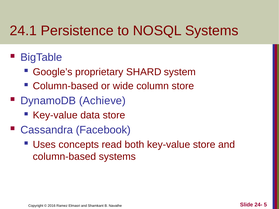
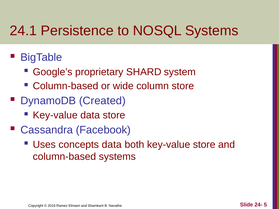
Achieve: Achieve -> Created
concepts read: read -> data
